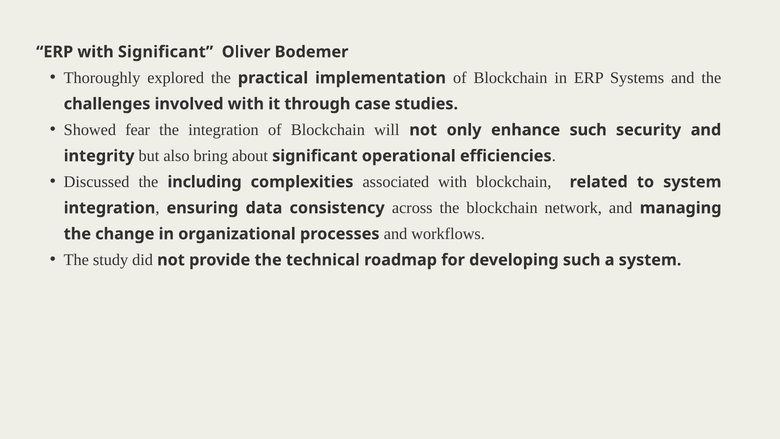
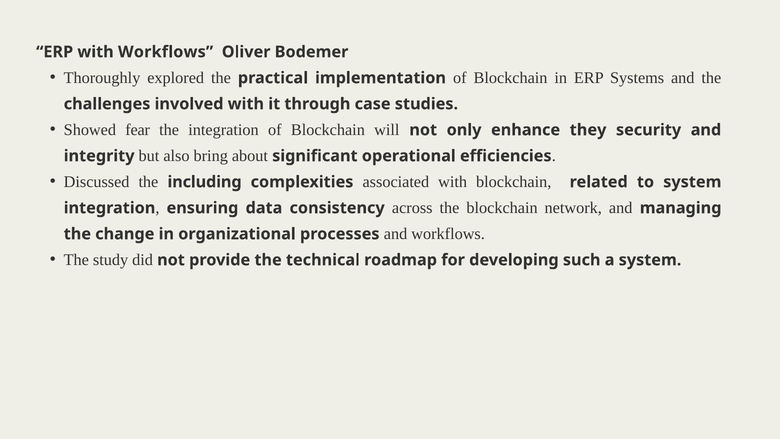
with Significant: Significant -> Workflows
enhance such: such -> they
